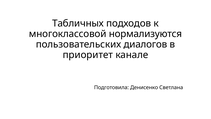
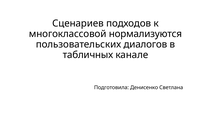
Табличных: Табличных -> Сценариев
приоритет: приоритет -> табличных
